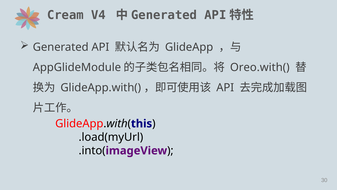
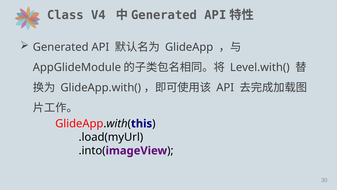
Cream: Cream -> Class
Oreo.with(: Oreo.with( -> Level.with(
